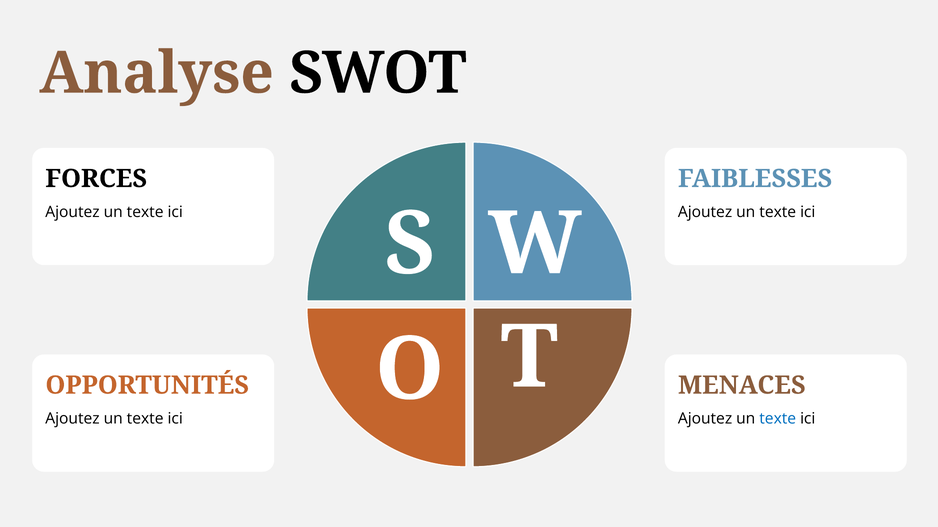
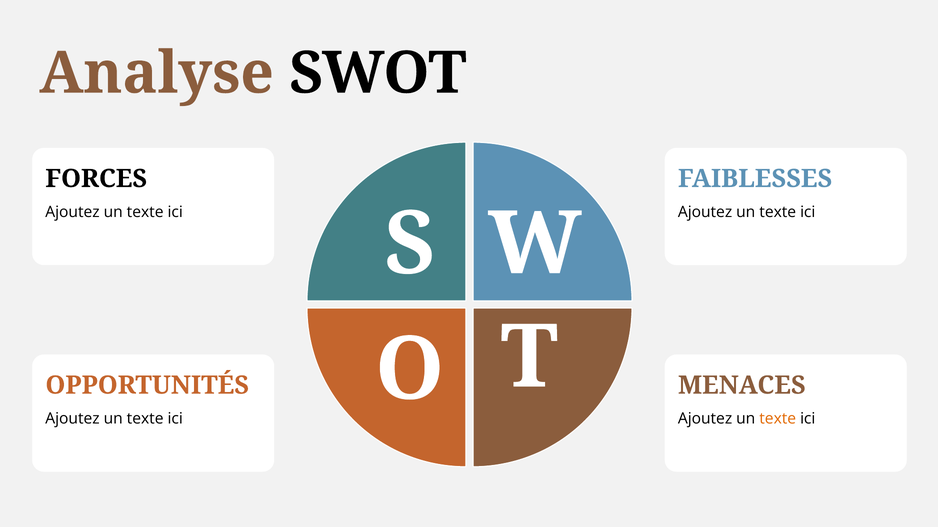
texte at (778, 419) colour: blue -> orange
